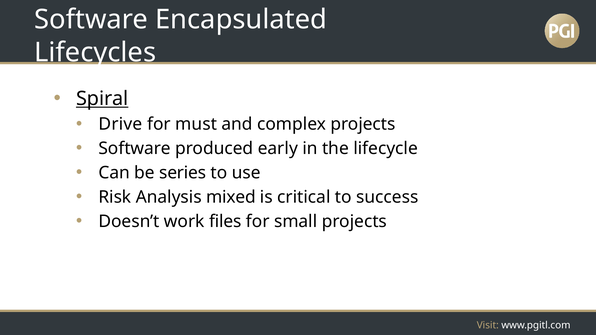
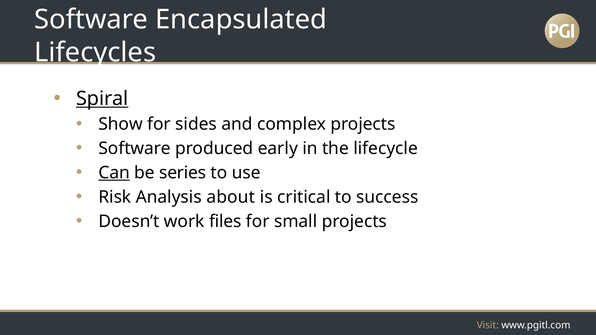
Drive: Drive -> Show
must: must -> sides
Can underline: none -> present
mixed: mixed -> about
